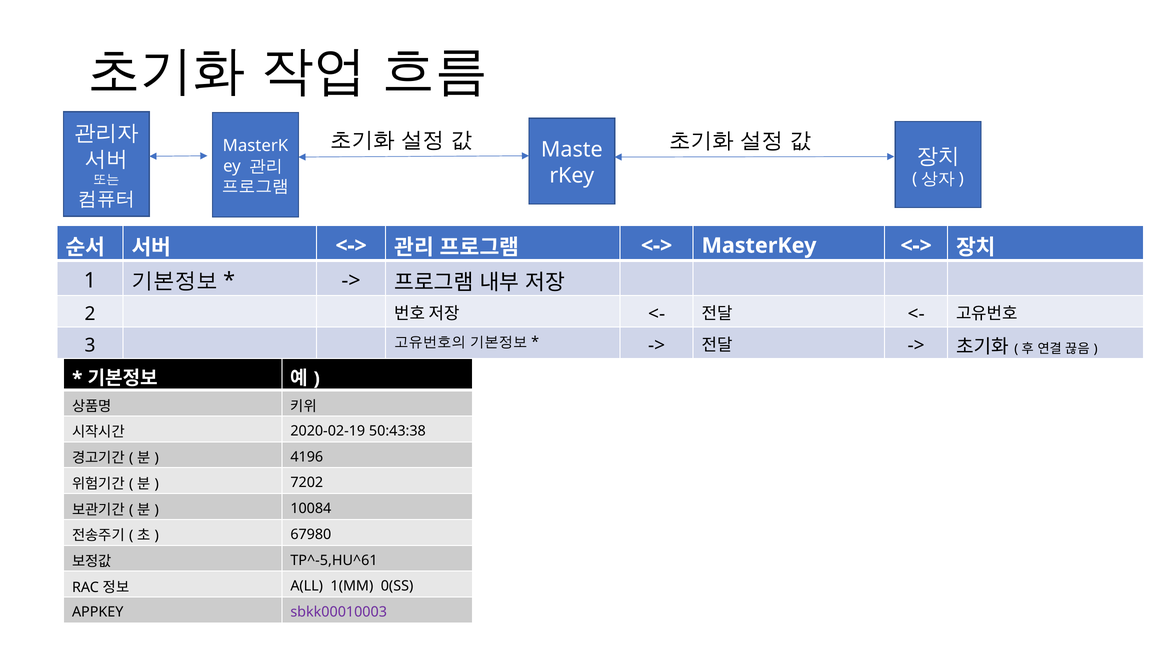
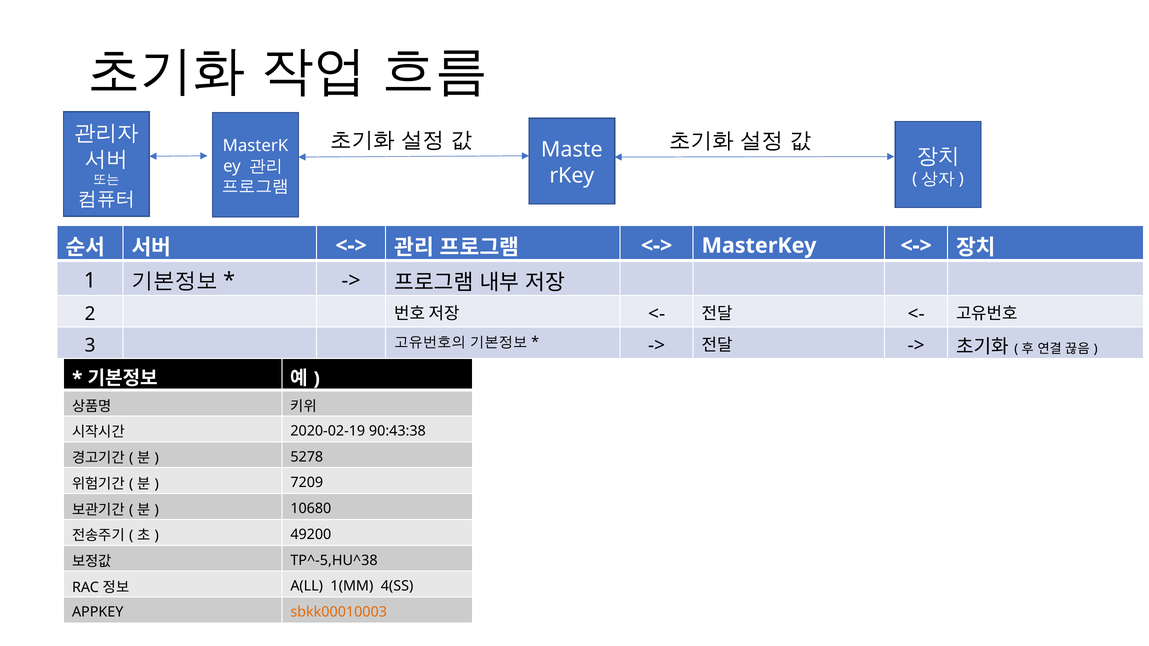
50:43:38: 50:43:38 -> 90:43:38
4196: 4196 -> 5278
7202: 7202 -> 7209
10084: 10084 -> 10680
67980: 67980 -> 49200
TP^-5,HU^61: TP^-5,HU^61 -> TP^-5,HU^38
0(SS: 0(SS -> 4(SS
sbkk00010003 colour: purple -> orange
